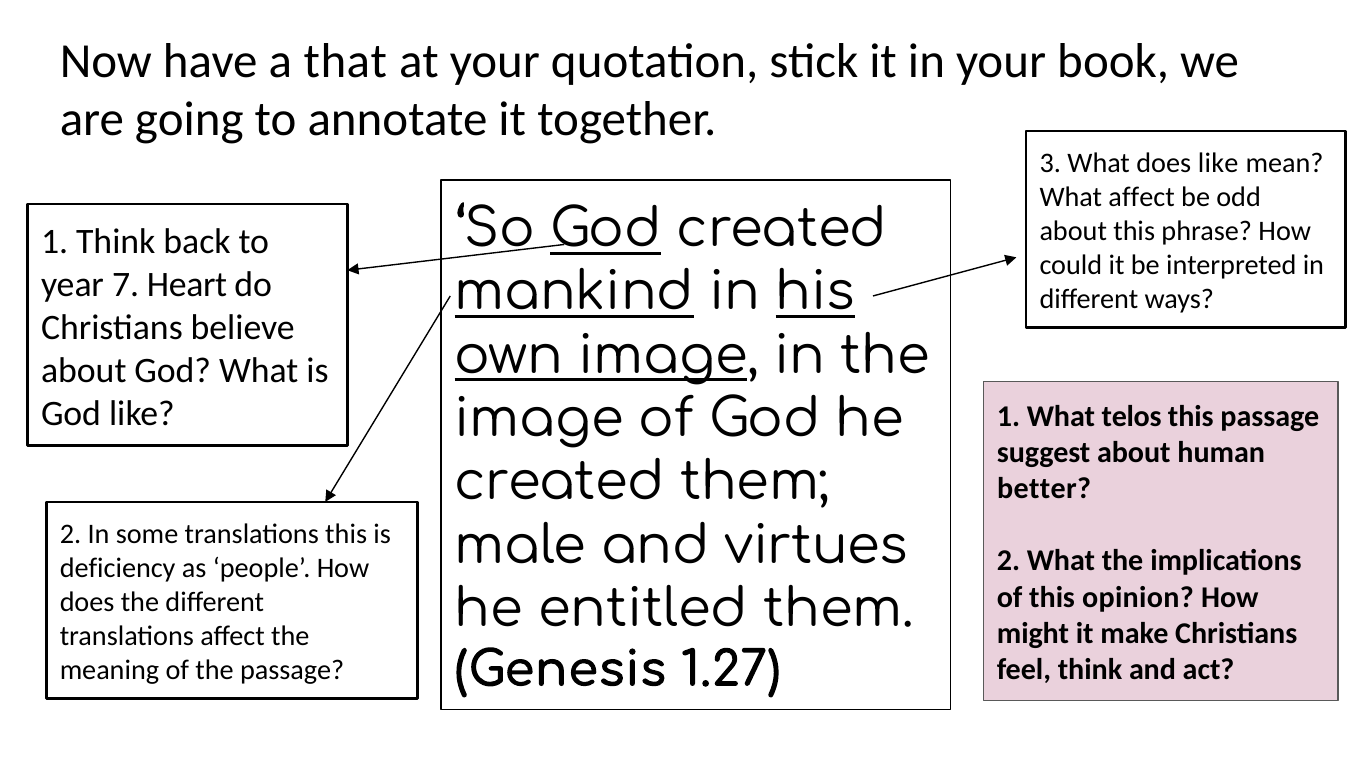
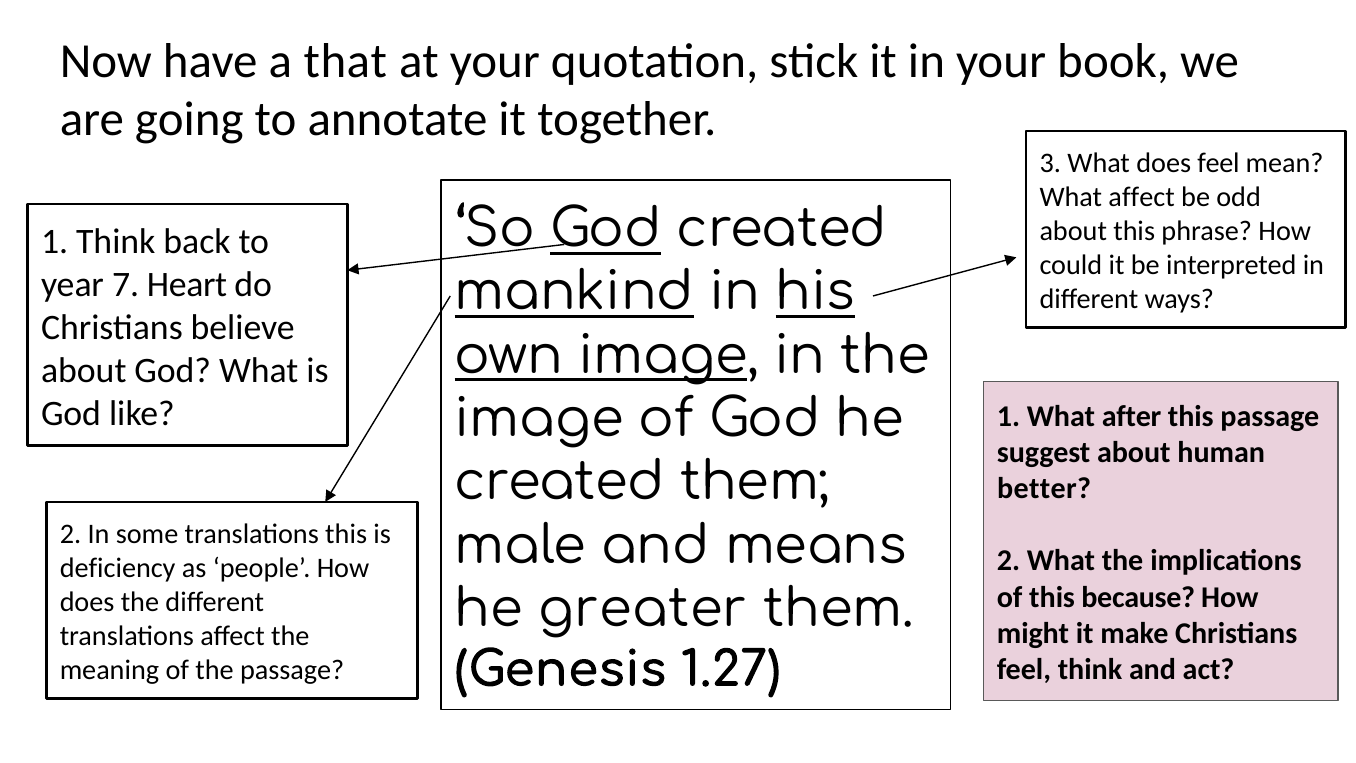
does like: like -> feel
telos: telos -> after
virtues: virtues -> means
opinion: opinion -> because
entitled: entitled -> greater
